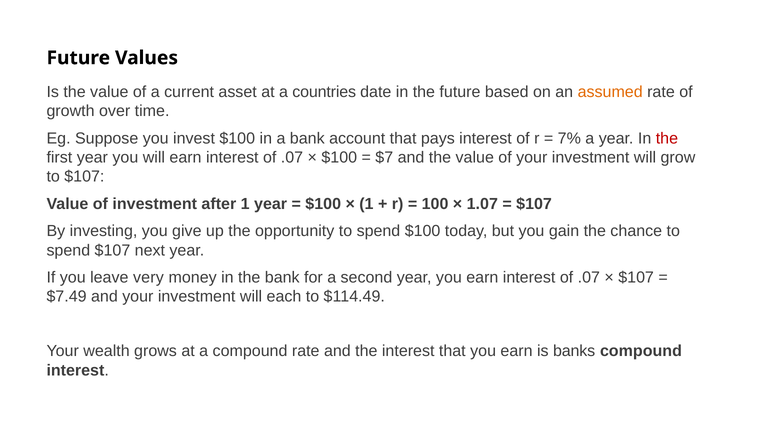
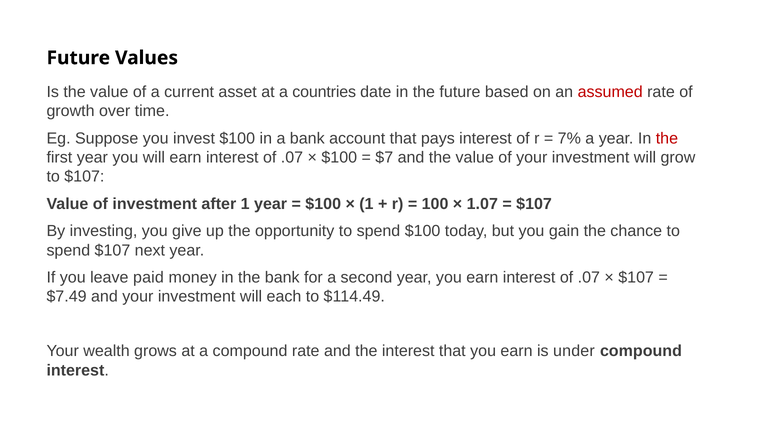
assumed colour: orange -> red
very: very -> paid
banks: banks -> under
